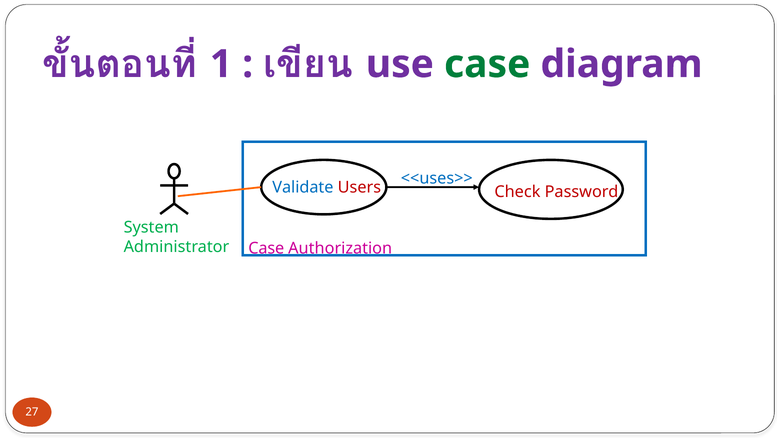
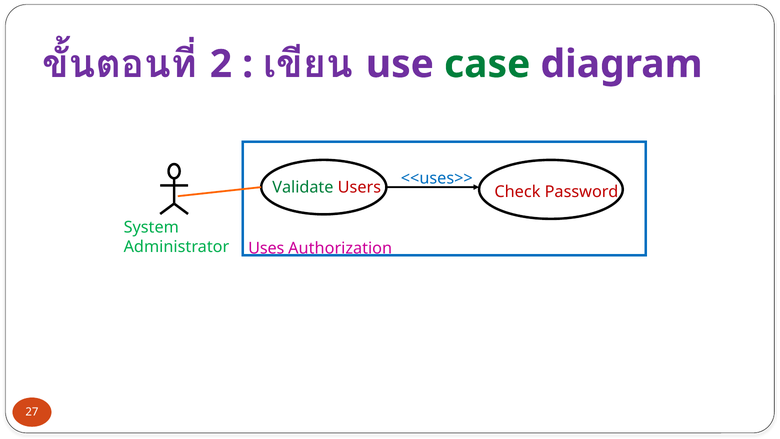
1: 1 -> 2
Validate colour: blue -> green
Case at (266, 248): Case -> Uses
